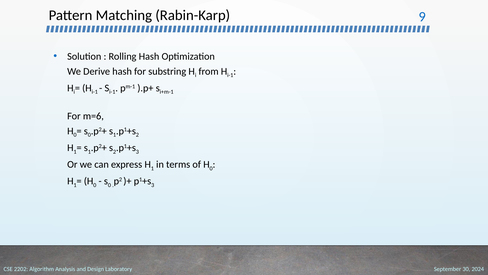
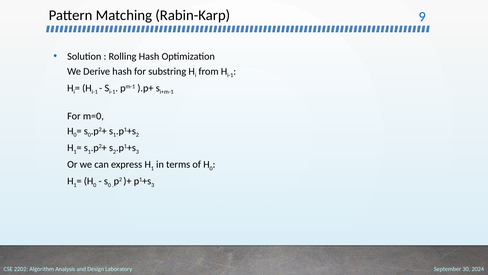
m=6: m=6 -> m=0
